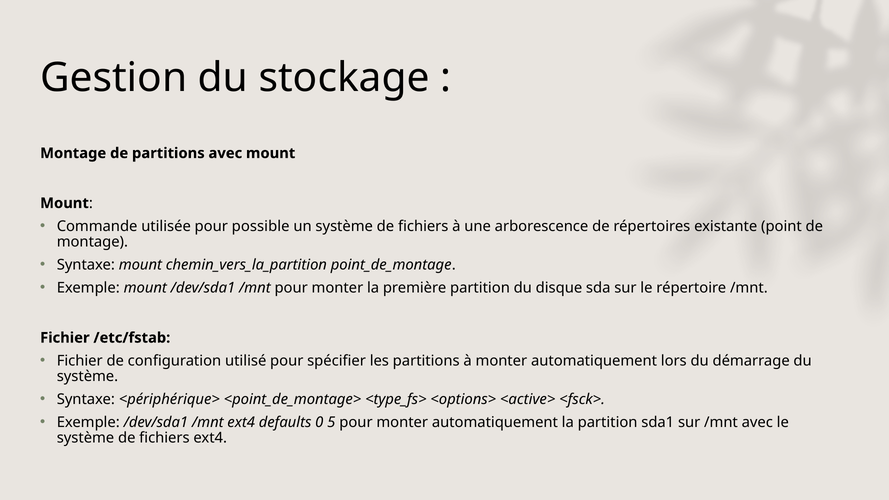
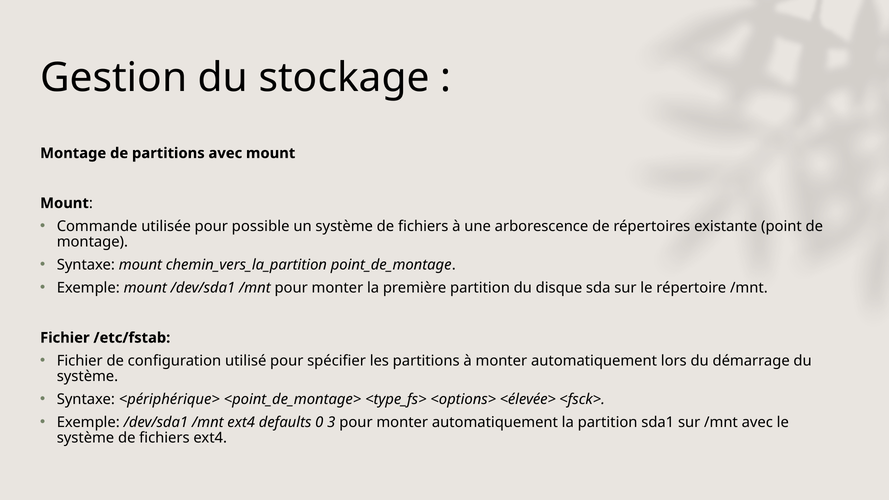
<active>: <active> -> <élevée>
5: 5 -> 3
